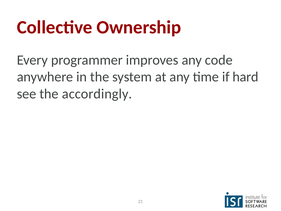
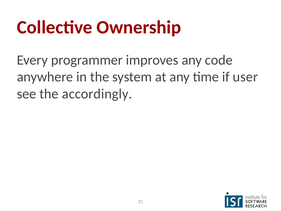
hard: hard -> user
